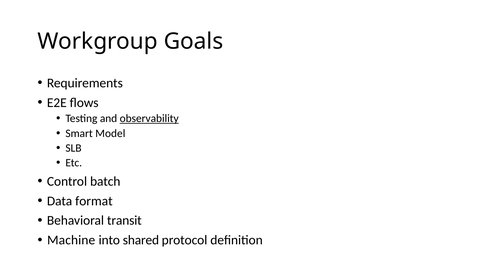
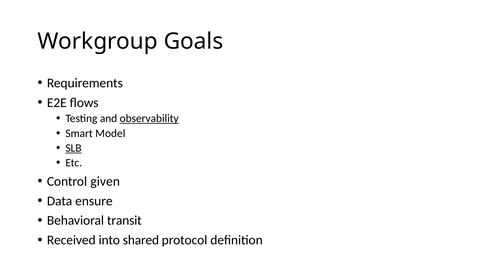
SLB underline: none -> present
batch: batch -> given
format: format -> ensure
Machine: Machine -> Received
